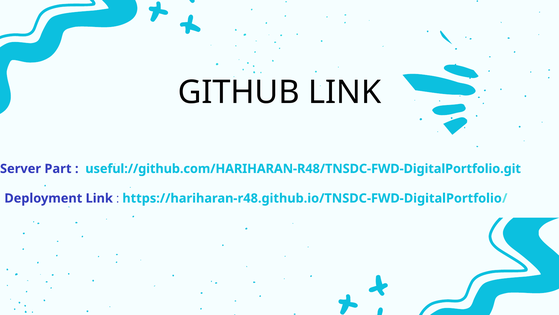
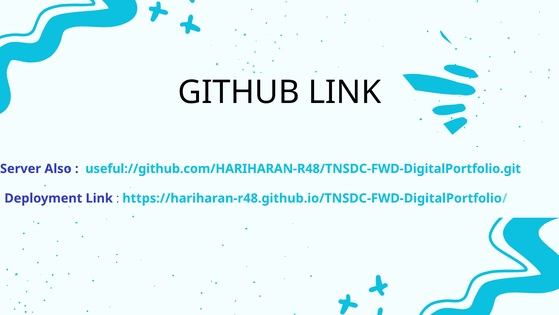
Part: Part -> Also
